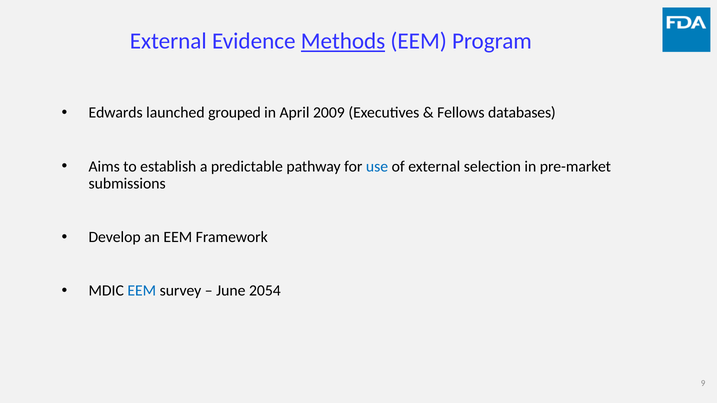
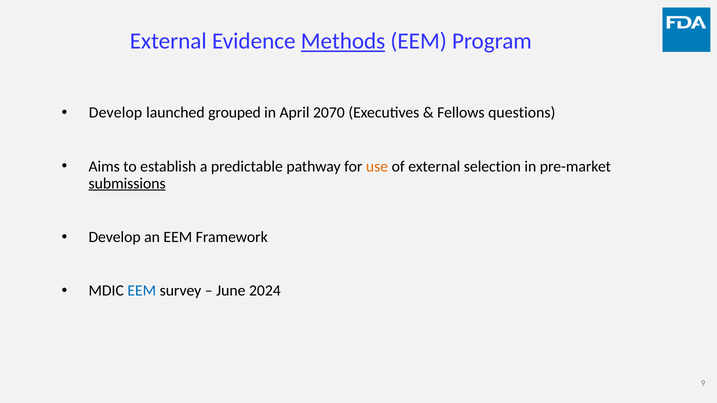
Edwards at (116, 113): Edwards -> Develop
2009: 2009 -> 2070
databases: databases -> questions
use colour: blue -> orange
submissions underline: none -> present
2054: 2054 -> 2024
